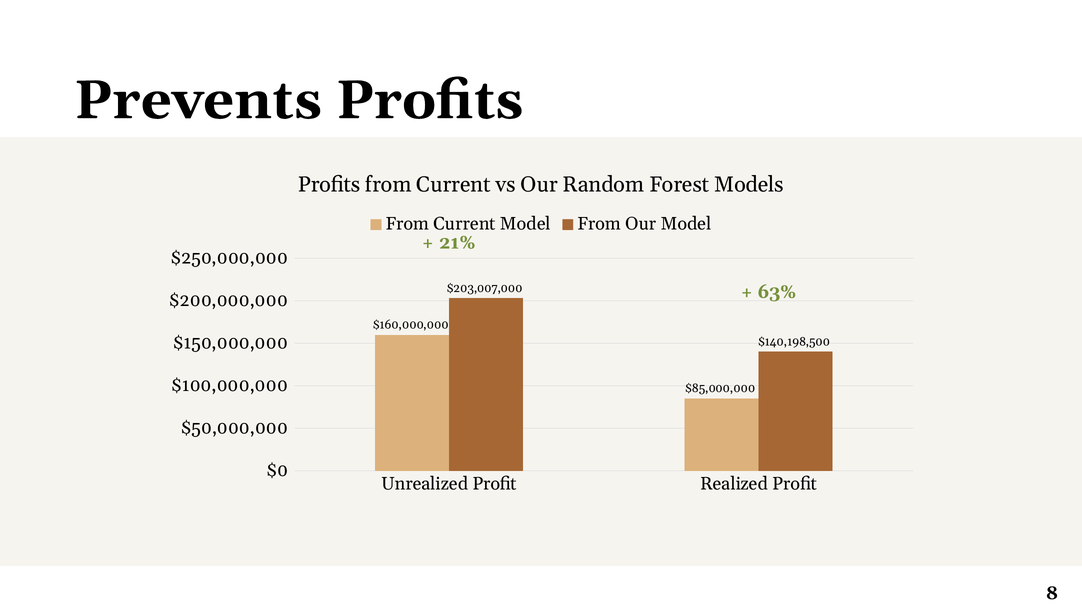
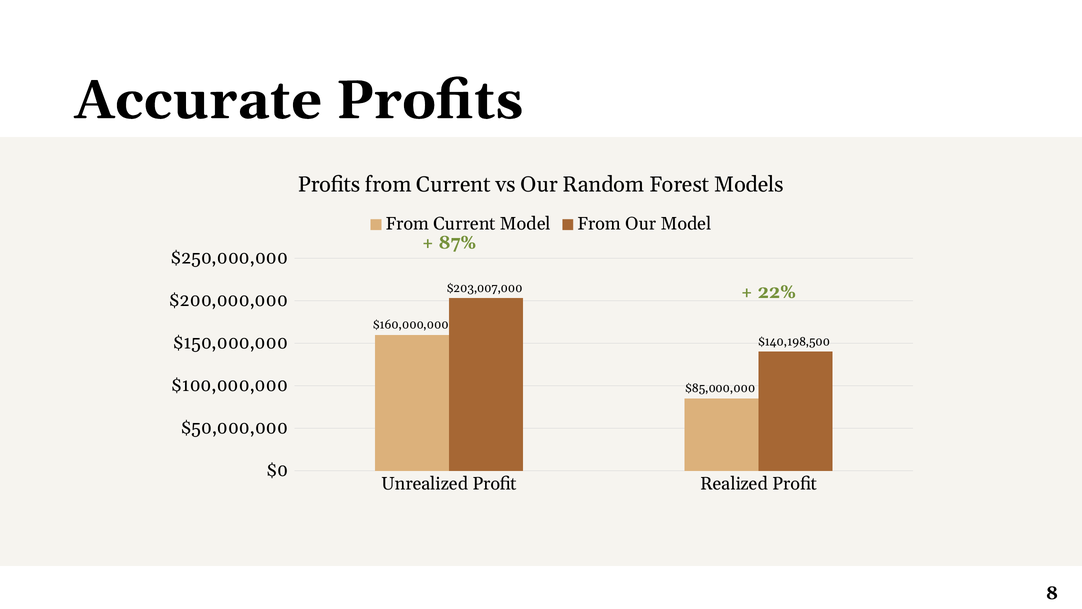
Prevents: Prevents -> Accurate
21%: 21% -> 87%
63%: 63% -> 22%
